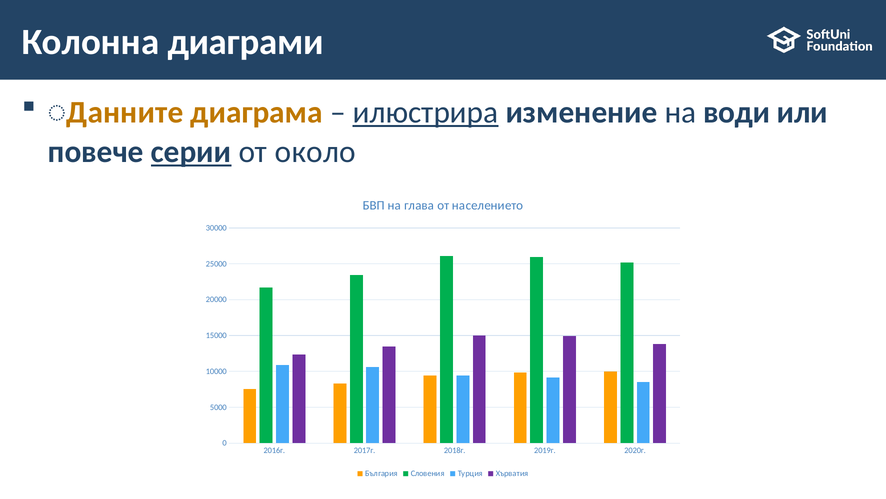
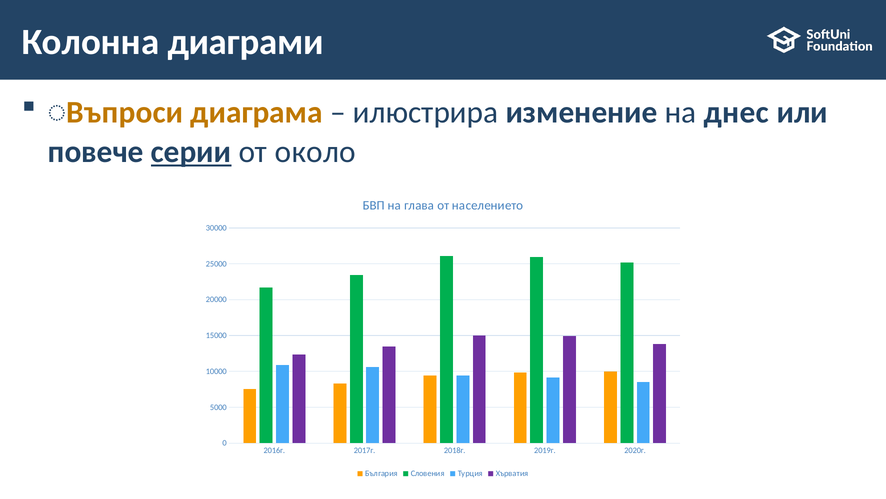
Данните: Данните -> Въпроси
илюстрира underline: present -> none
води: води -> днес
